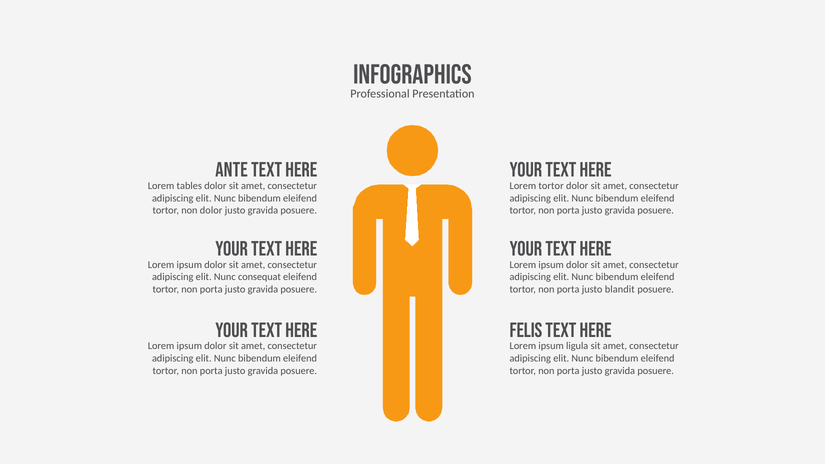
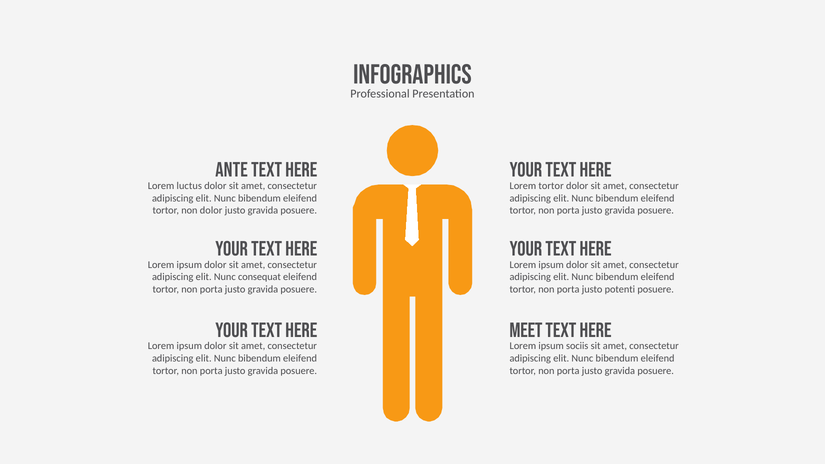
tables: tables -> luctus
blandit: blandit -> potenti
Felis: Felis -> Meet
ligula: ligula -> sociis
